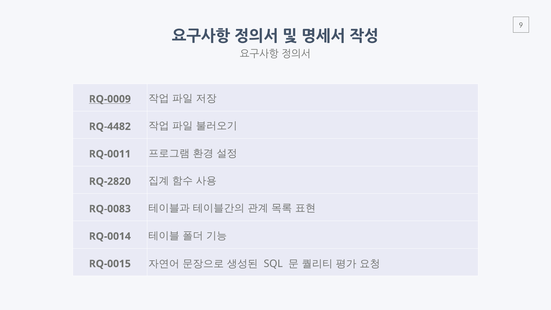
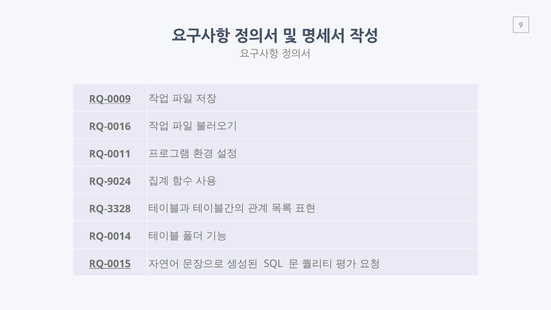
RQ-4482: RQ-4482 -> RQ-0016
RQ-2820: RQ-2820 -> RQ-9024
RQ-0083: RQ-0083 -> RQ-3328
RQ-0015 underline: none -> present
